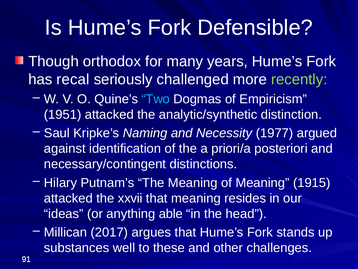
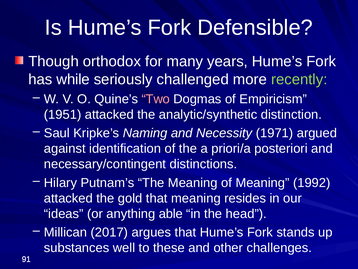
recal: recal -> while
Two colour: light blue -> pink
1977: 1977 -> 1971
1915: 1915 -> 1992
xxvii: xxvii -> gold
